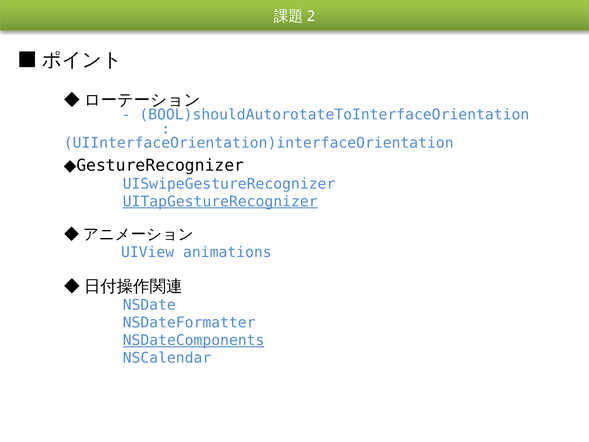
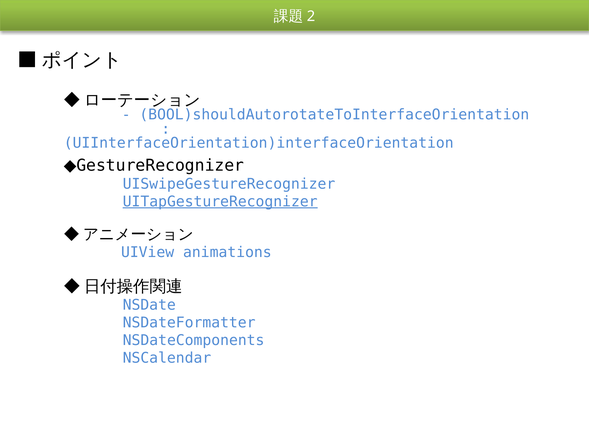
NSDateComponents underline: present -> none
